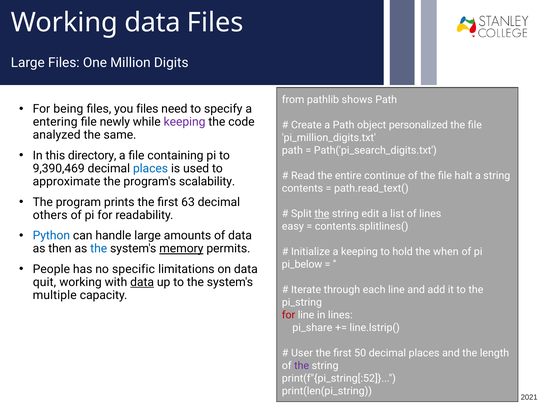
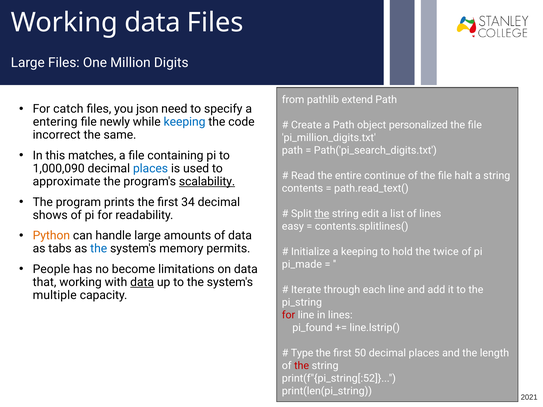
shows: shows -> extend
being: being -> catch
you files: files -> json
keeping at (185, 122) colour: purple -> blue
analyzed: analyzed -> incorrect
directory: directory -> matches
9,390,469: 9,390,469 -> 1,000,090
scalability underline: none -> present
63: 63 -> 34
others: others -> shows
Python colour: blue -> orange
then: then -> tabs
memory underline: present -> none
when: when -> twice
pi_below: pi_below -> pi_made
specific: specific -> become
quit: quit -> that
pi_share: pi_share -> pi_found
User: User -> Type
the at (302, 366) colour: purple -> red
